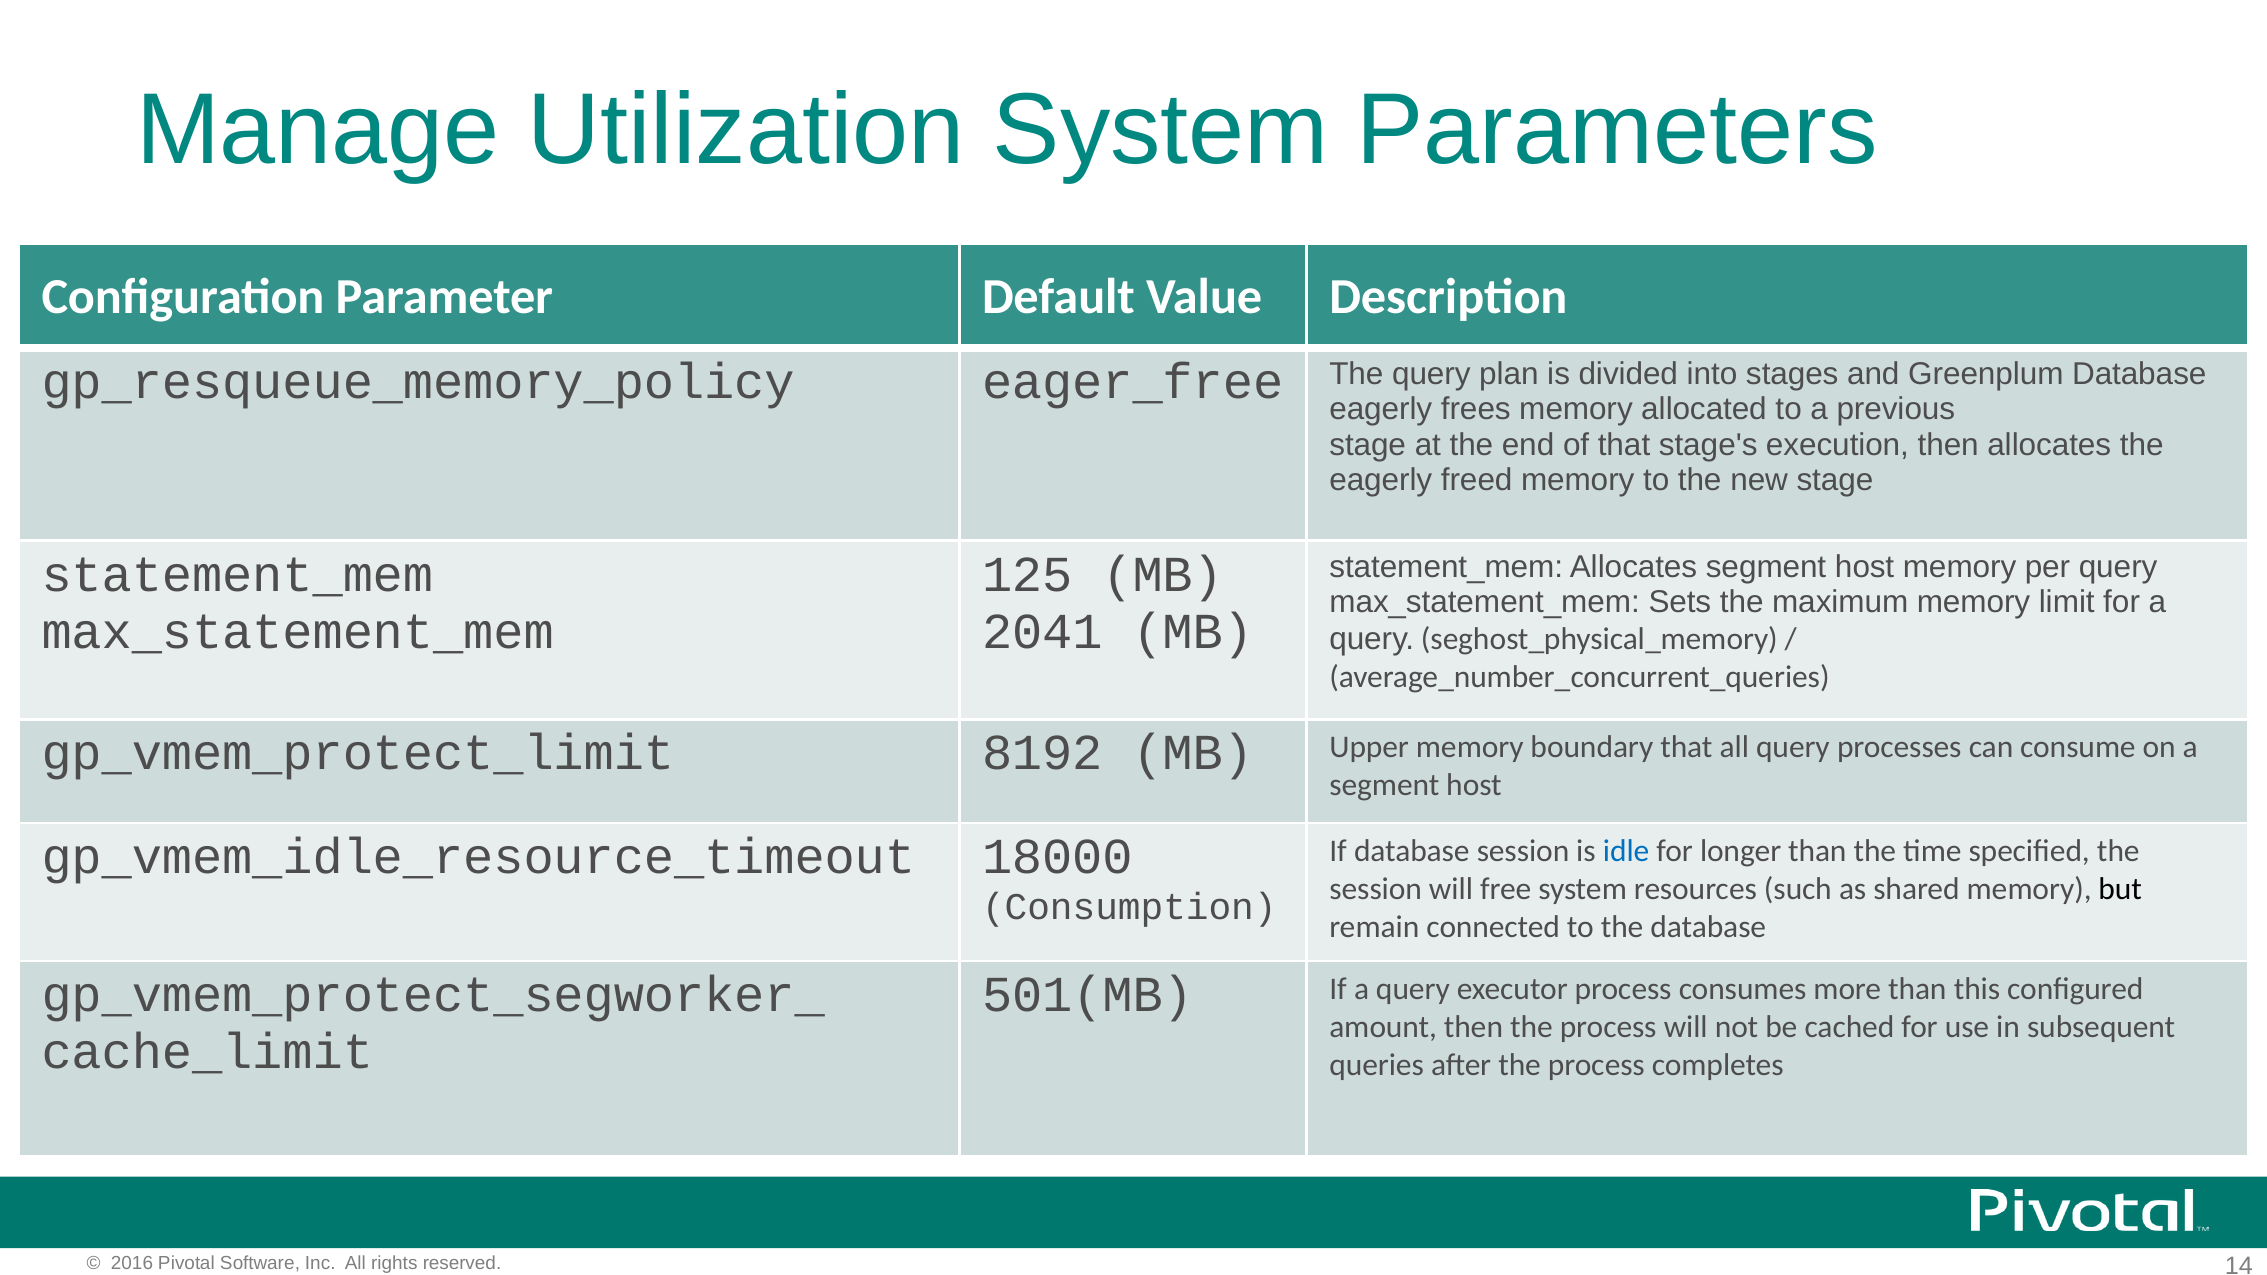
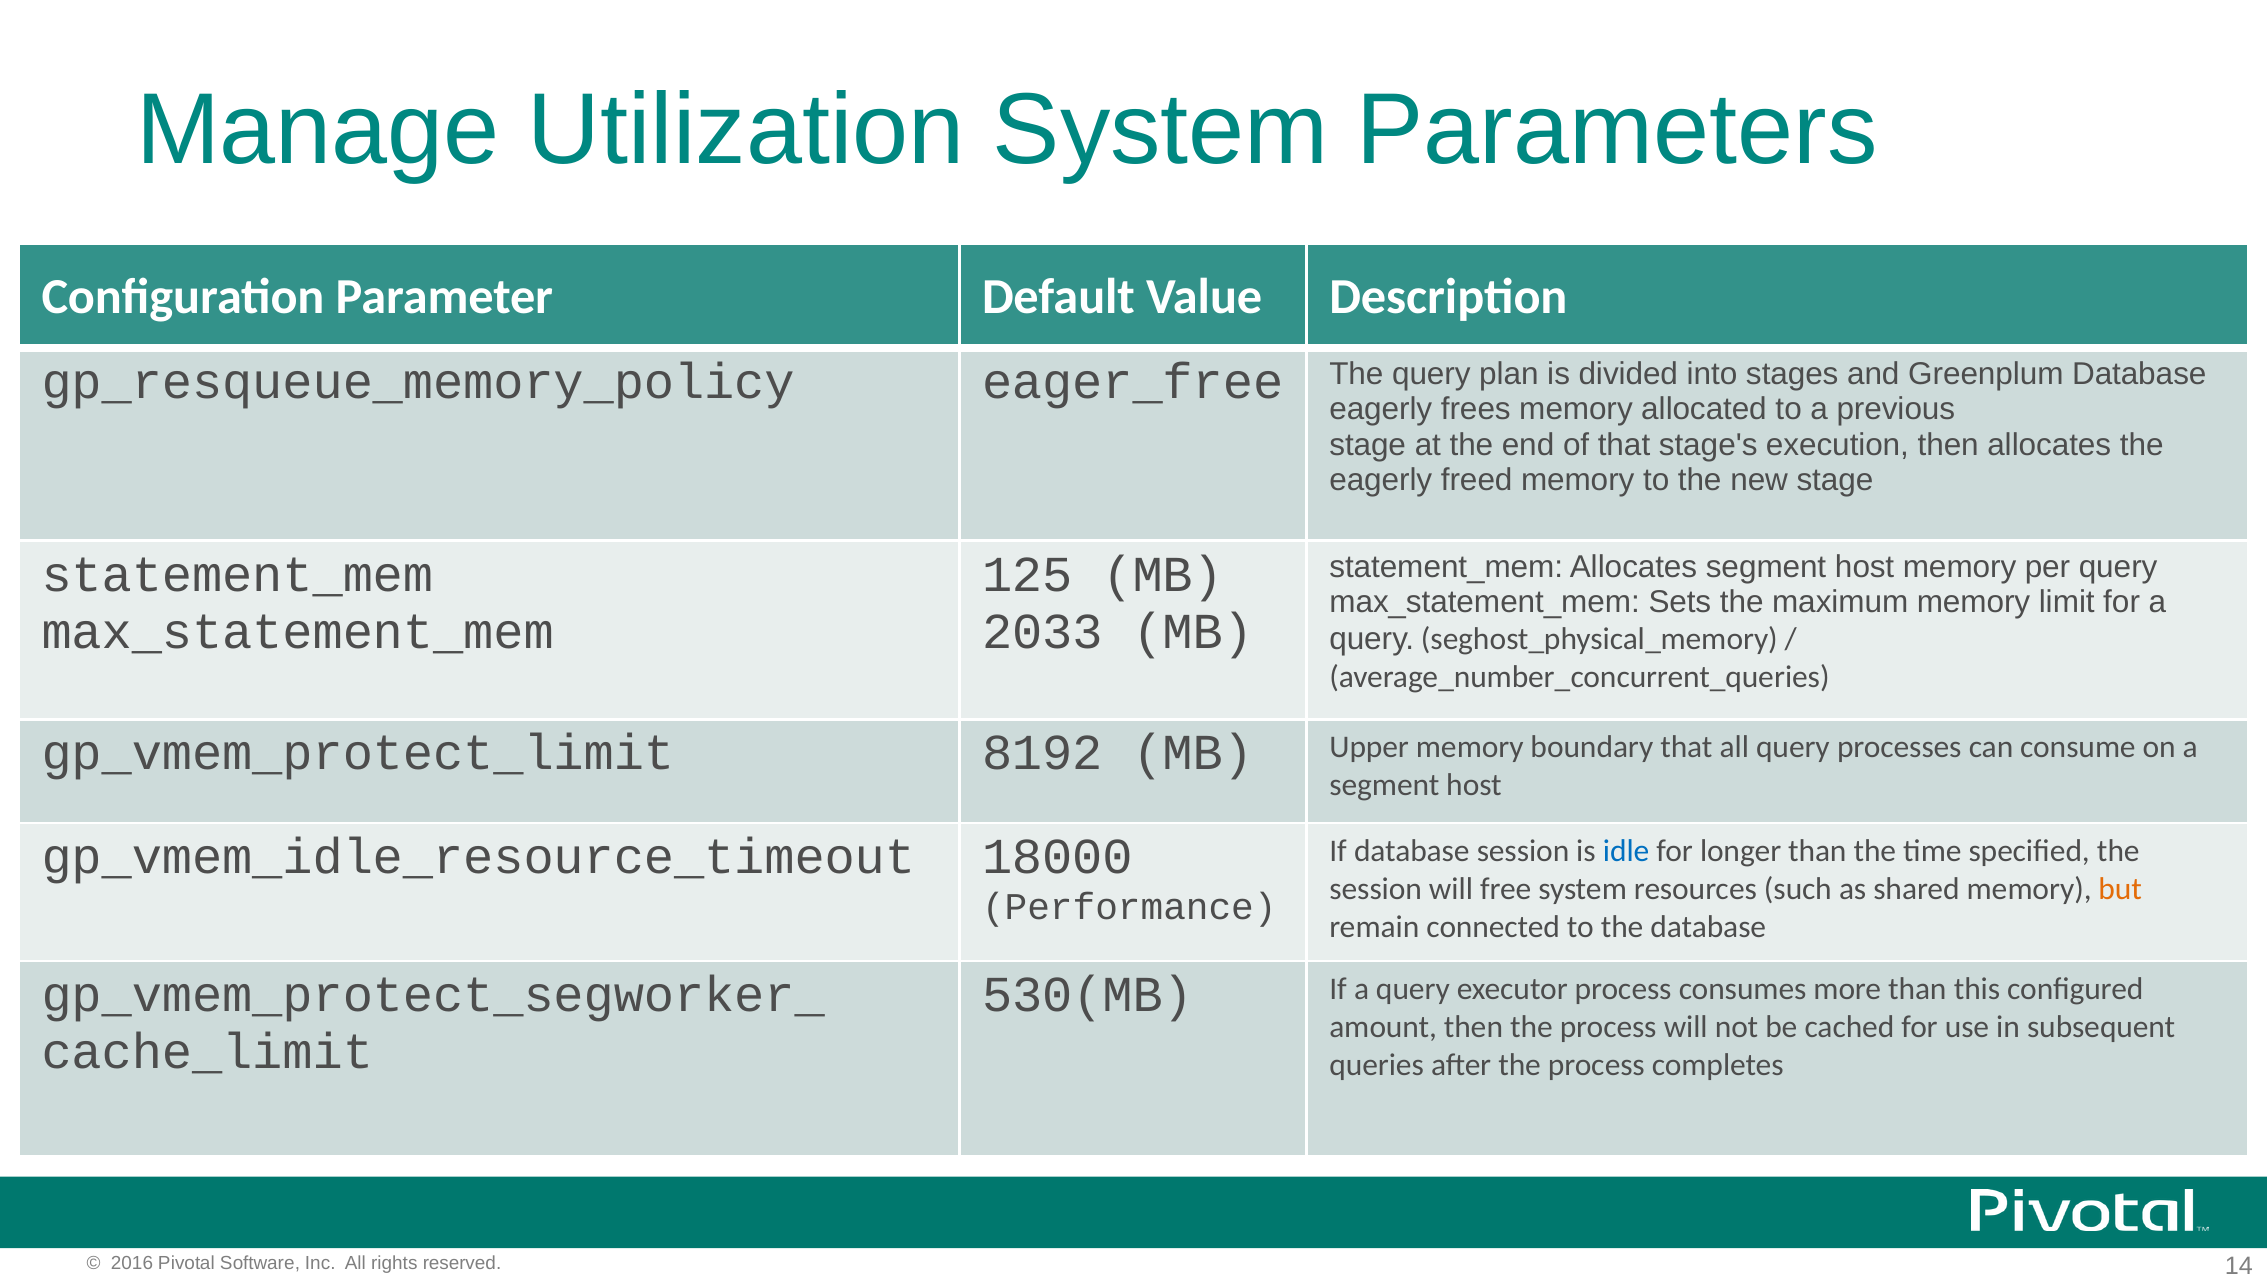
2041: 2041 -> 2033
but colour: black -> orange
Consumption: Consumption -> Performance
501(MB: 501(MB -> 530(MB
